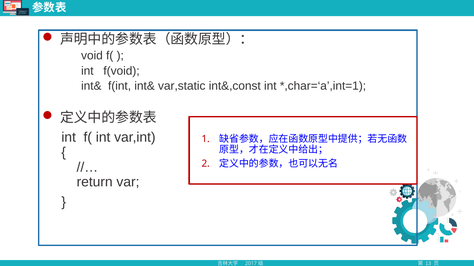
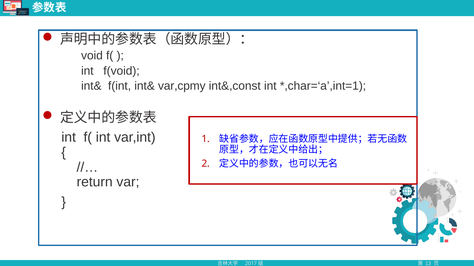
var,static: var,static -> var,cpmy
